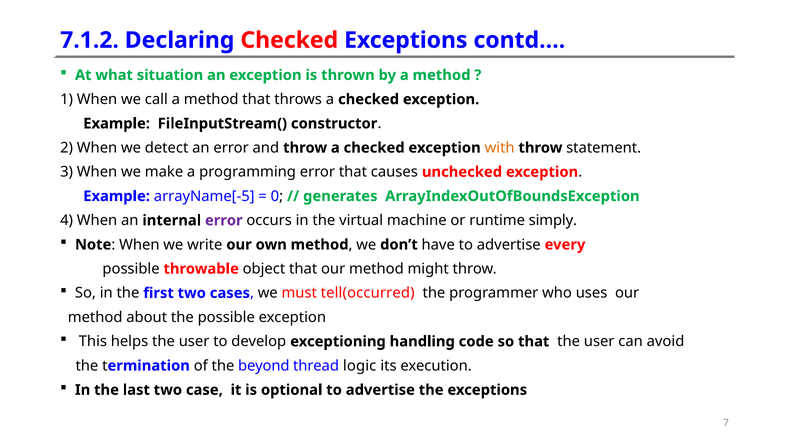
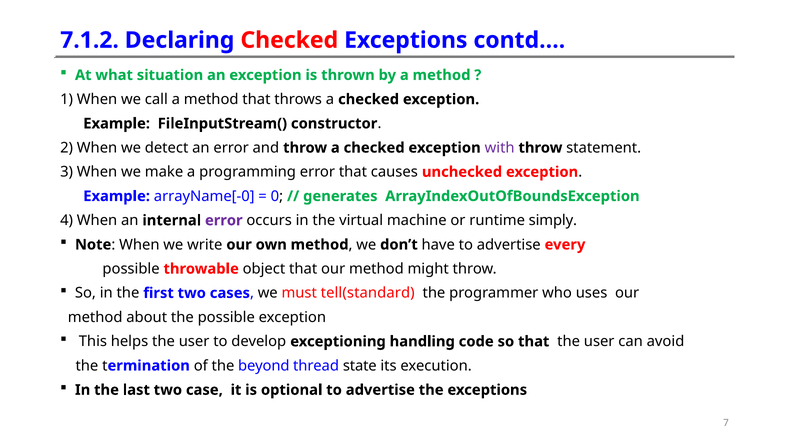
with colour: orange -> purple
arrayName[-5: arrayName[-5 -> arrayName[-0
tell(occurred: tell(occurred -> tell(standard
logic: logic -> state
